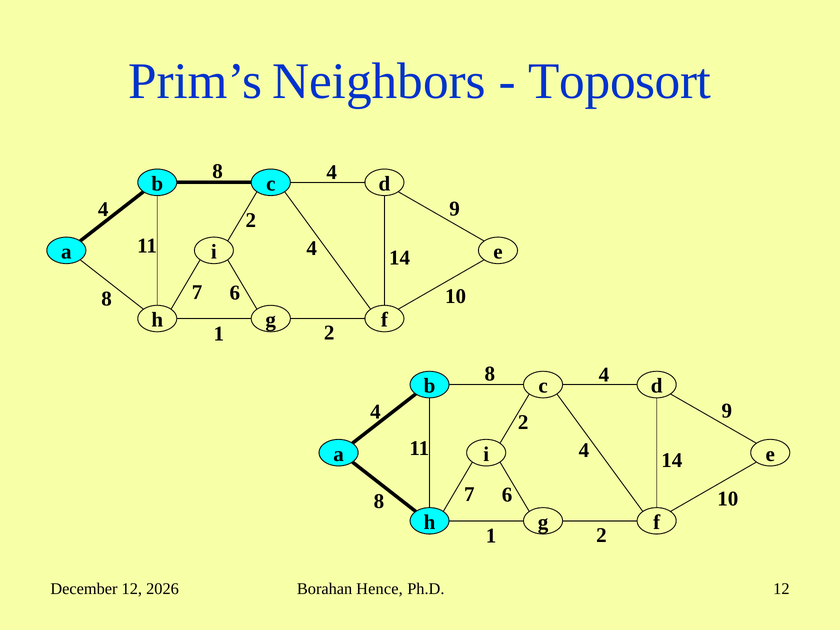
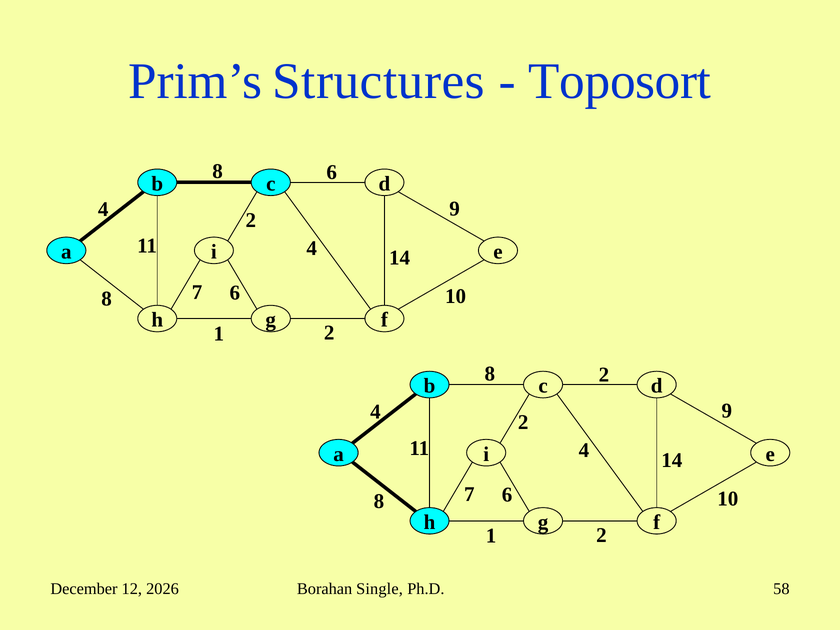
Neighbors: Neighbors -> Structures
4 at (332, 172): 4 -> 6
4 at (604, 375): 4 -> 2
Hence: Hence -> Single
Ph.D 12: 12 -> 58
